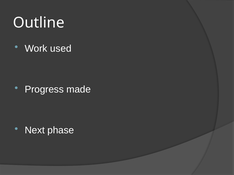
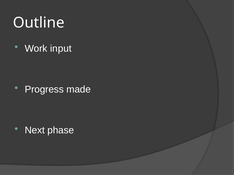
used: used -> input
